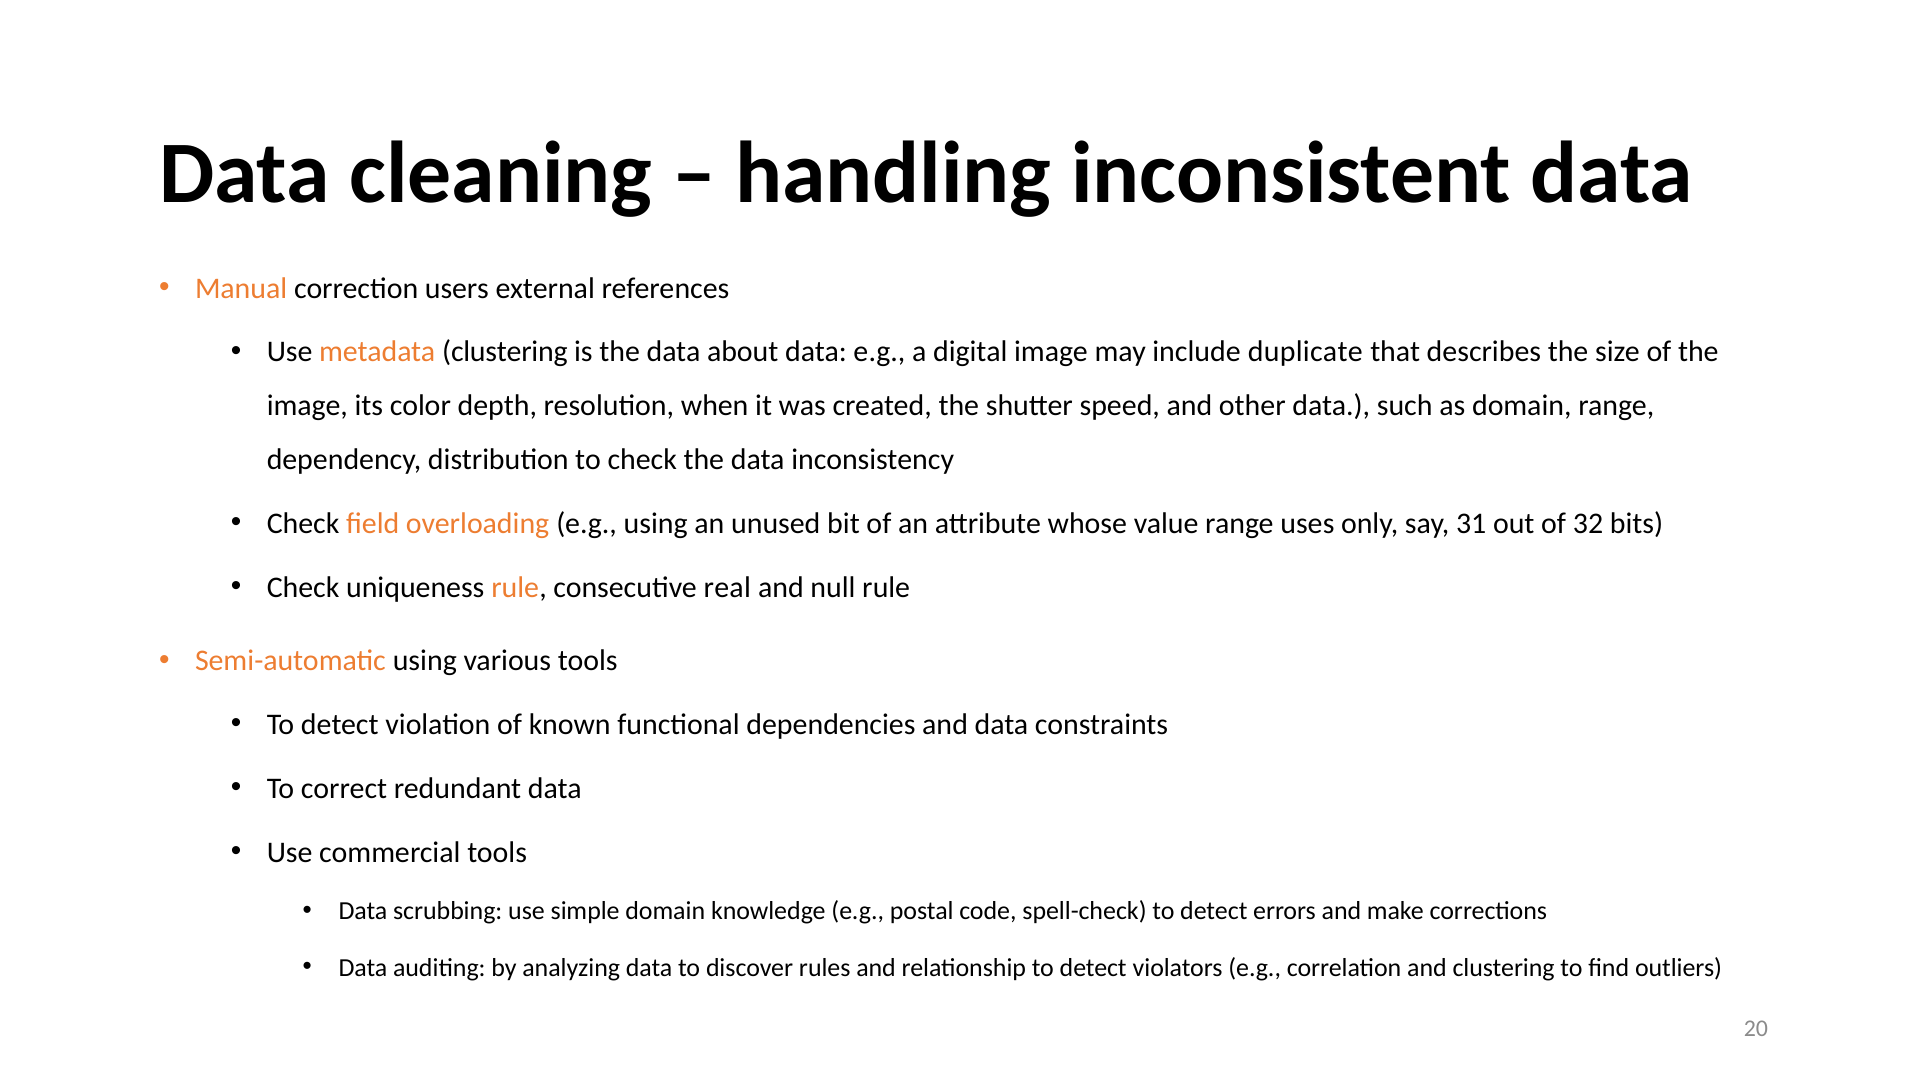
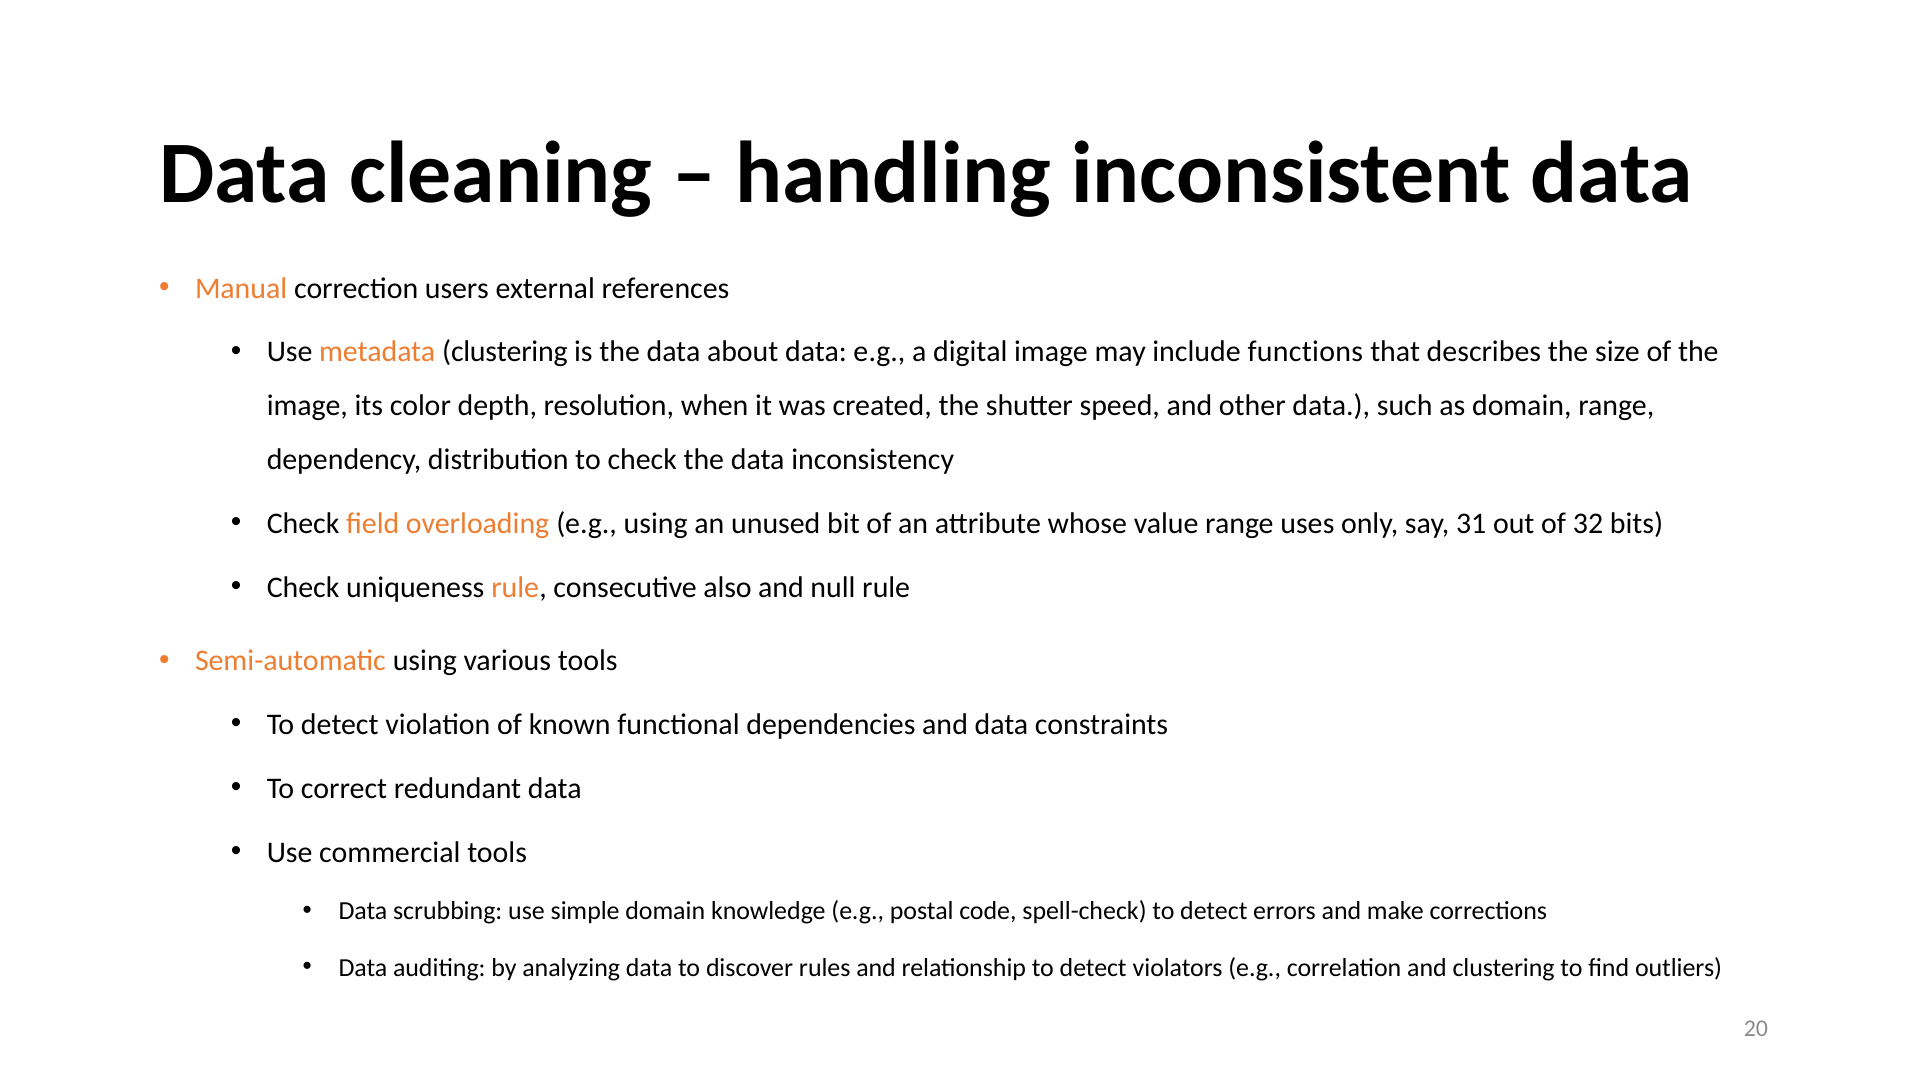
duplicate: duplicate -> functions
real: real -> also
